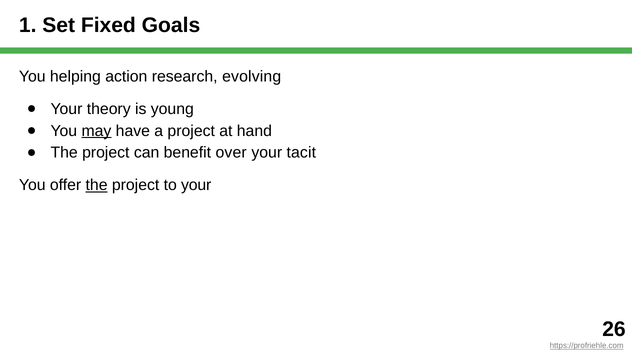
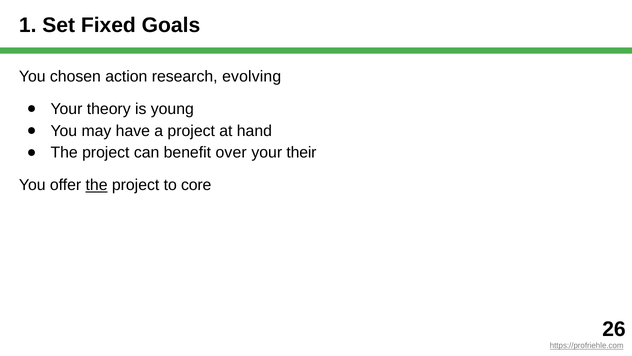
helping: helping -> chosen
may underline: present -> none
tacit: tacit -> their
to your: your -> core
